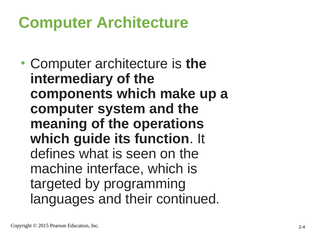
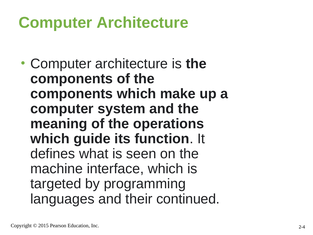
intermediary at (72, 79): intermediary -> components
